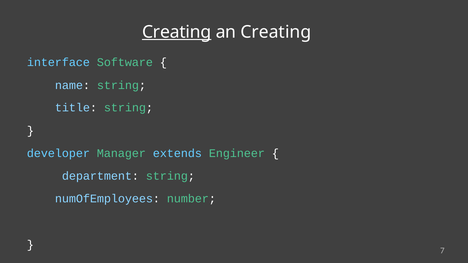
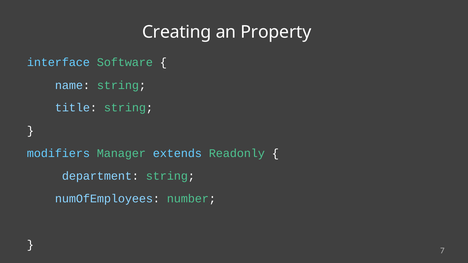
Creating at (177, 32) underline: present -> none
an Creating: Creating -> Property
developer: developer -> modifiers
Engineer: Engineer -> Readonly
